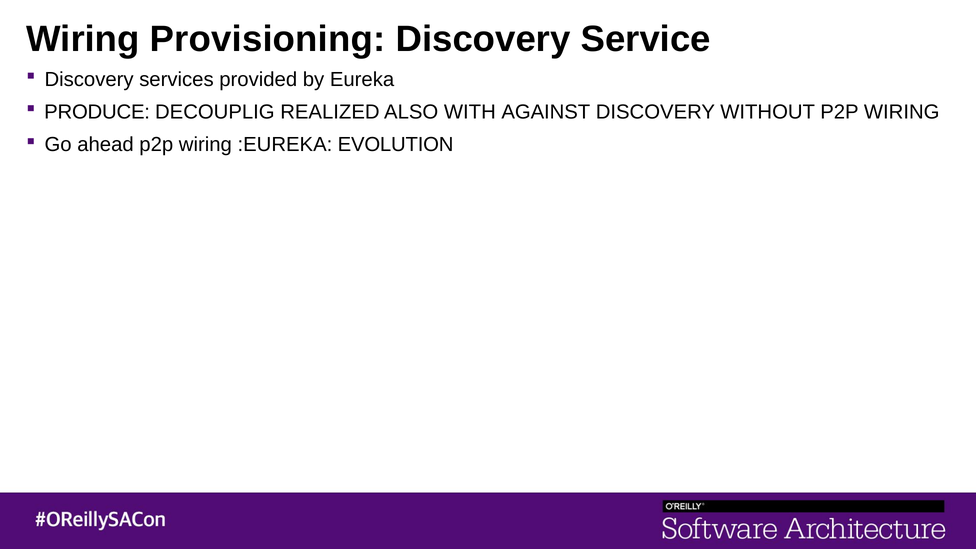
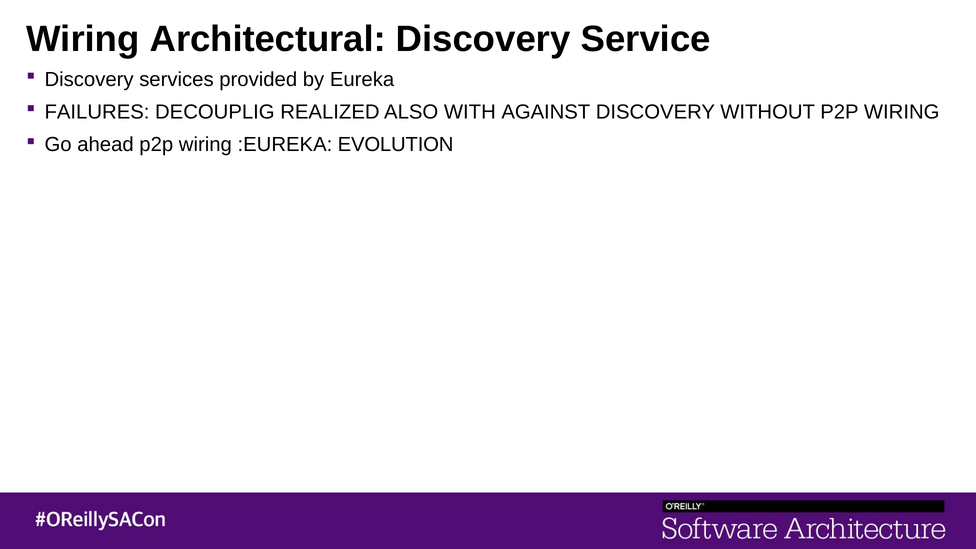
Provisioning: Provisioning -> Architectural
PRODUCE: PRODUCE -> FAILURES
